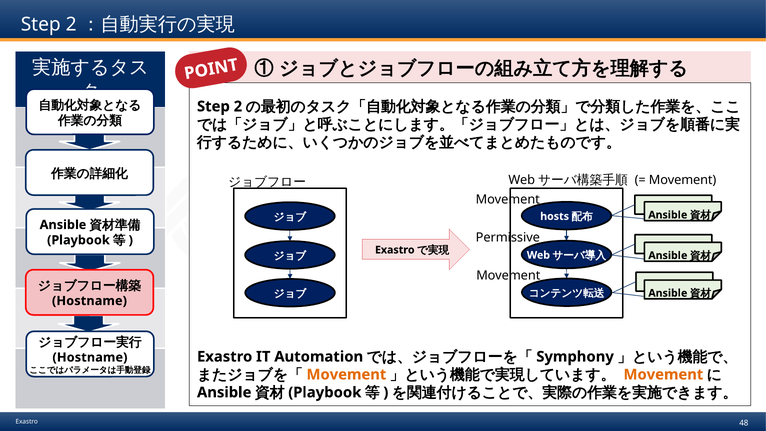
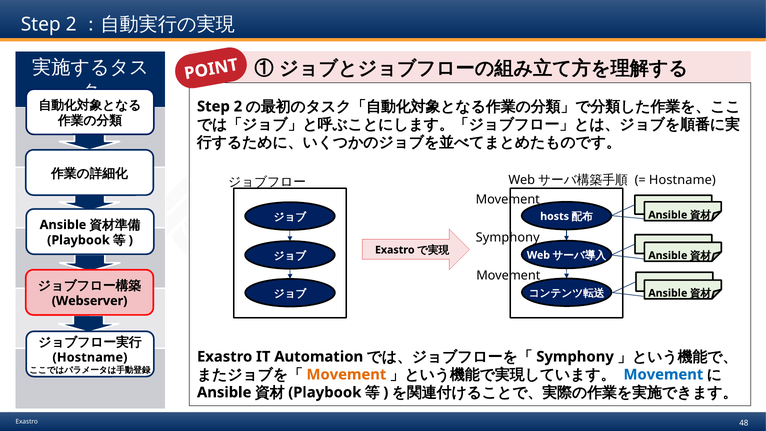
Movement at (683, 180): Movement -> Hostname
Permissive at (508, 238): Permissive -> Symphony
Hostname at (89, 301): Hostname -> Webserver
Movement at (663, 374) colour: orange -> blue
